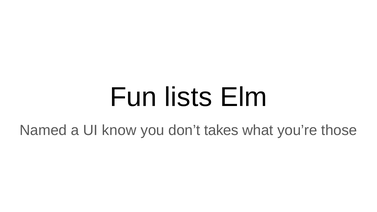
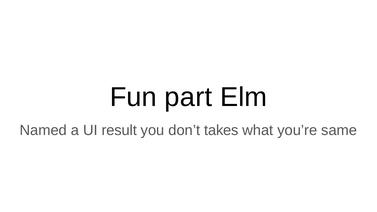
lists: lists -> part
know: know -> result
those: those -> same
